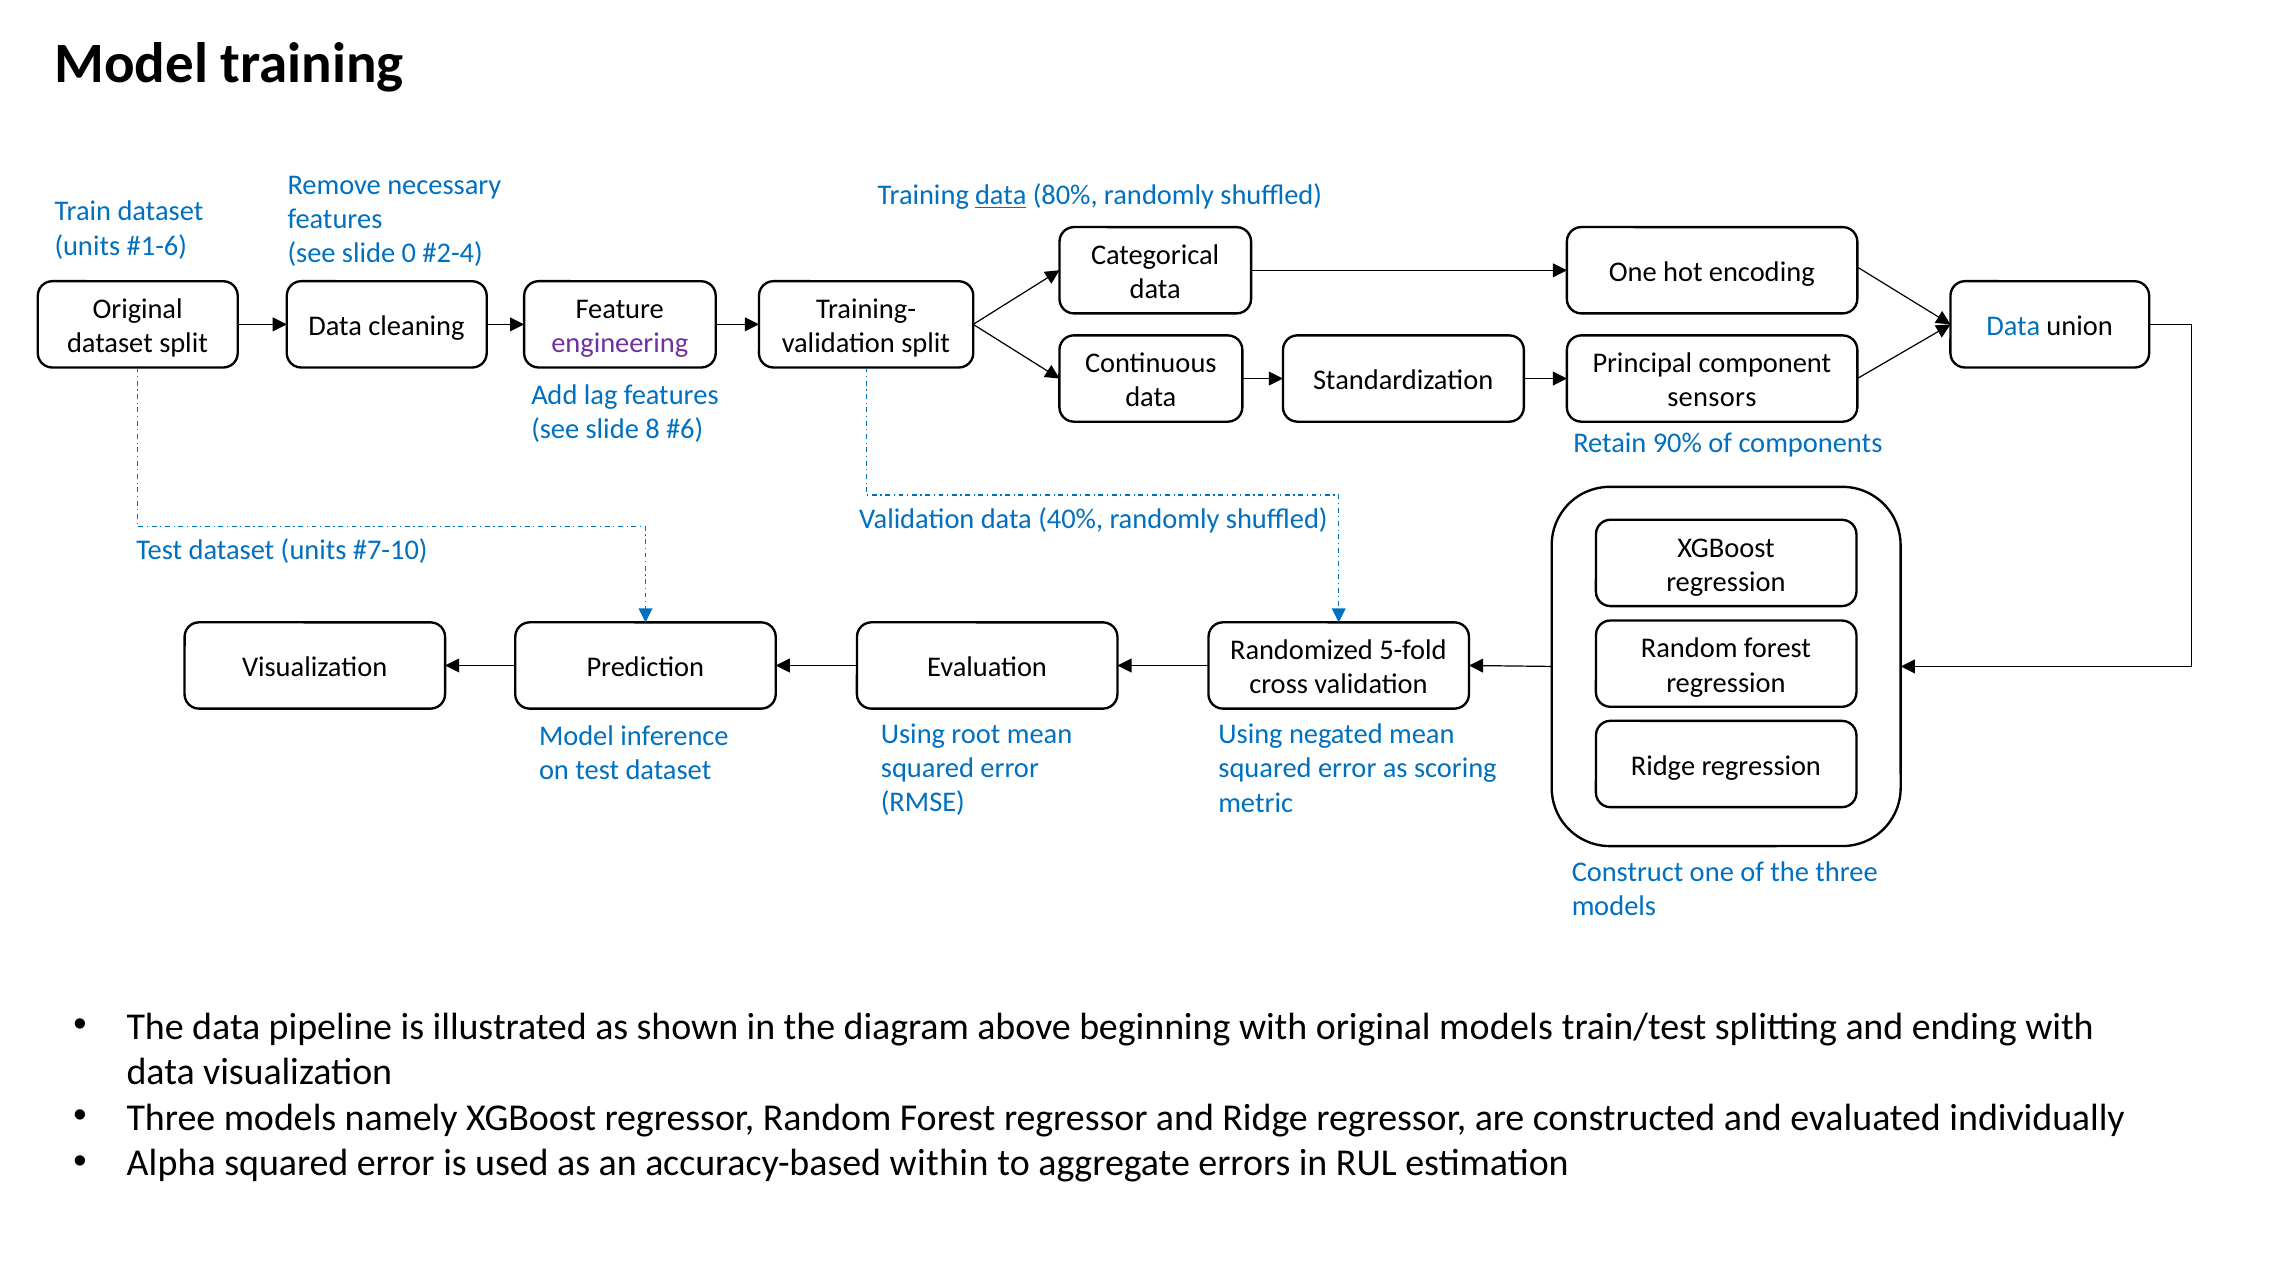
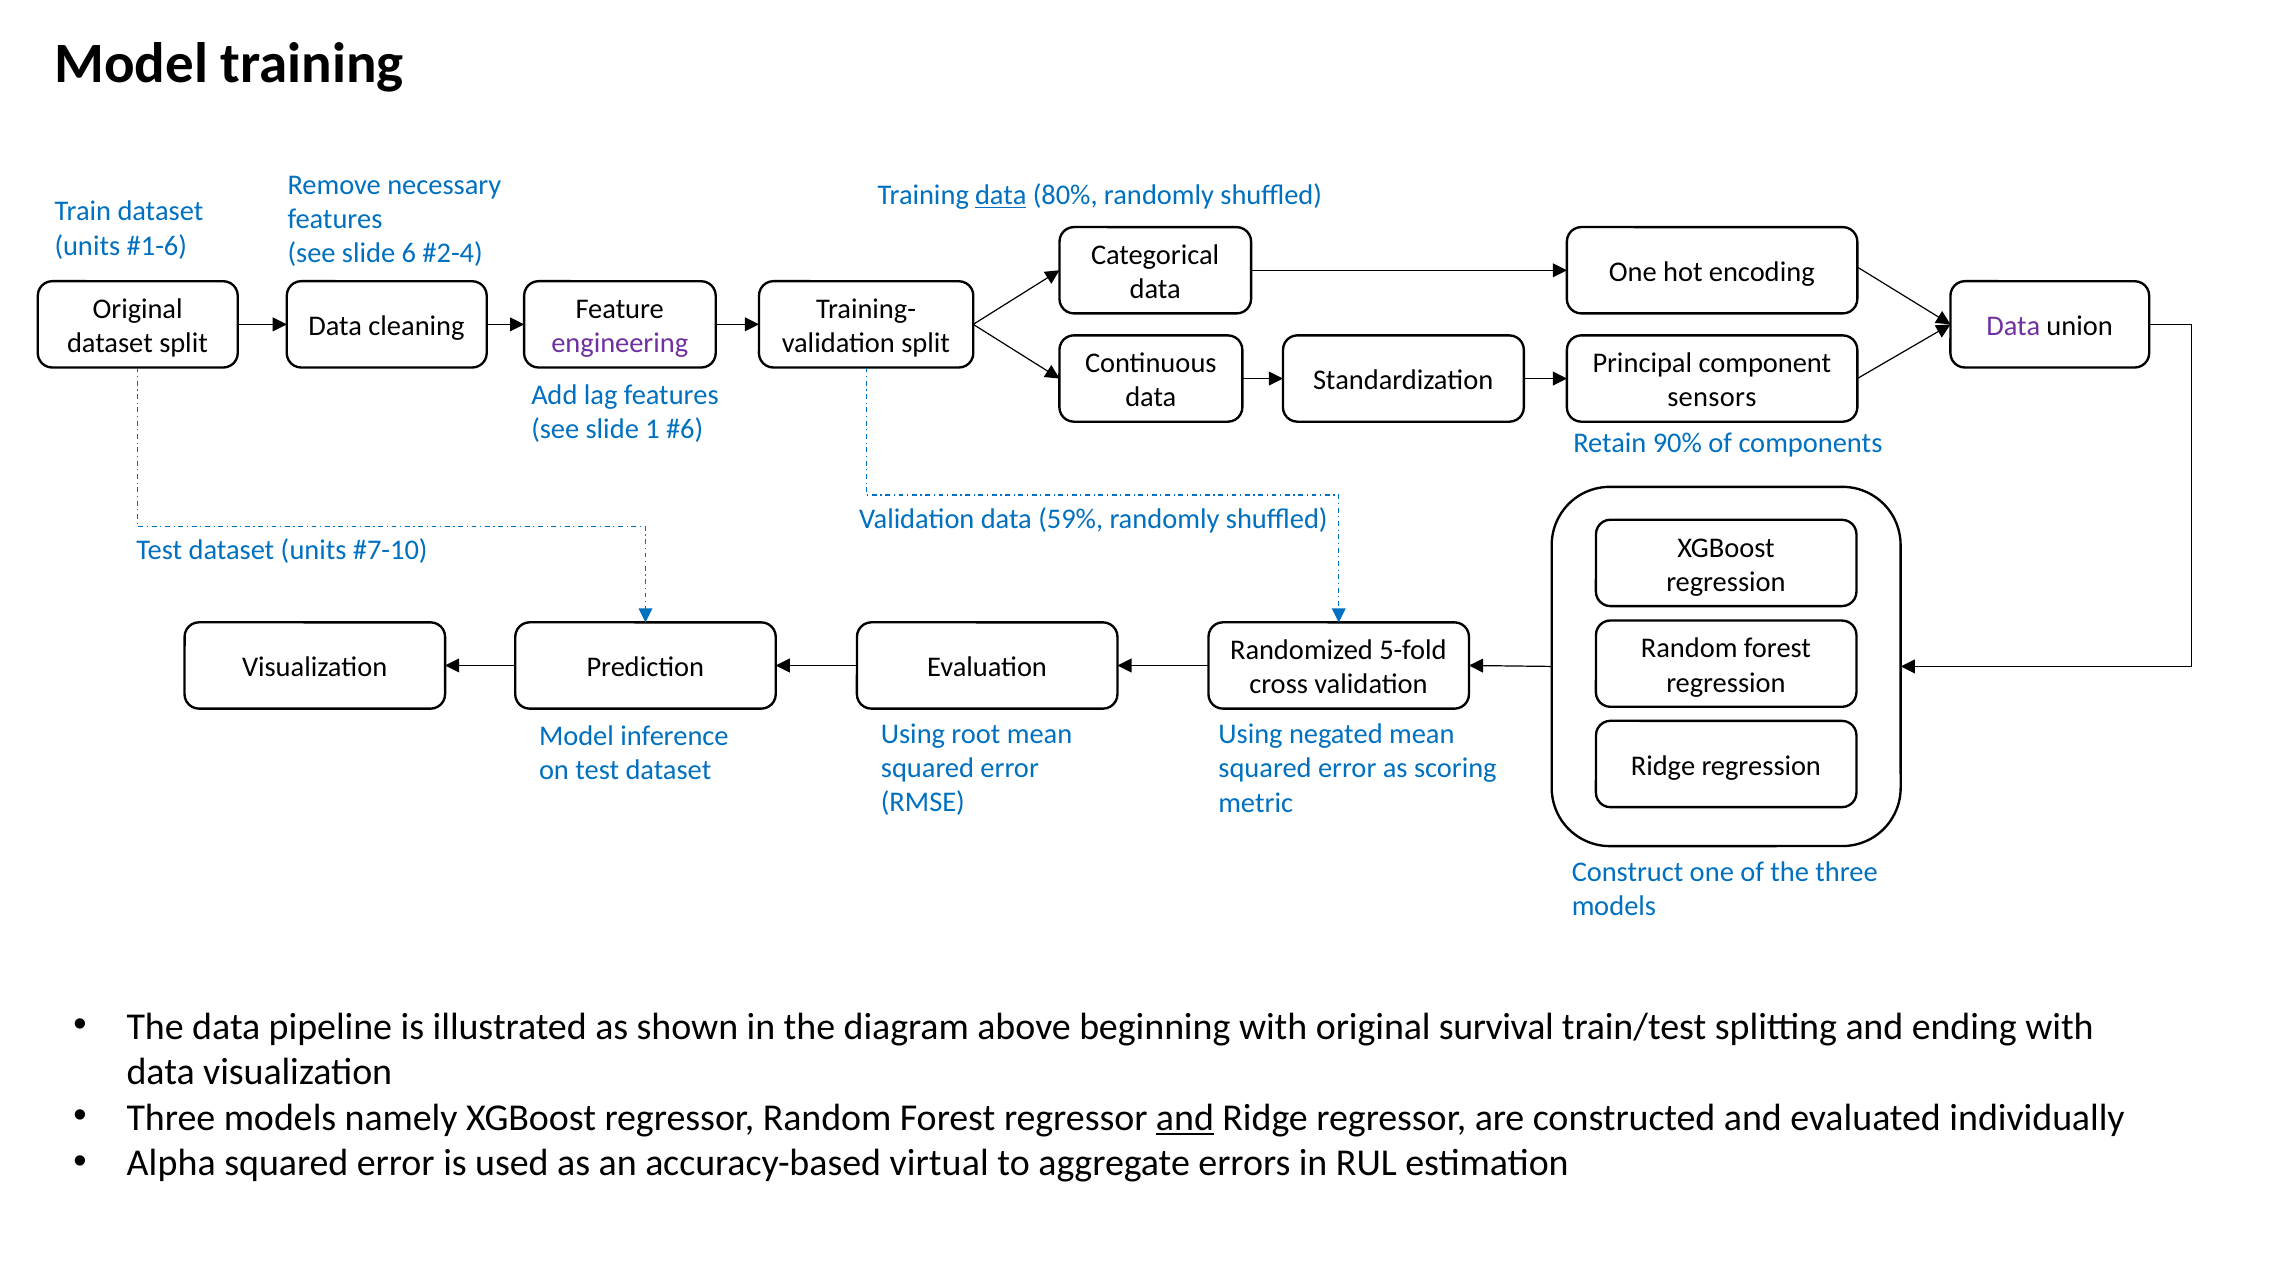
0: 0 -> 6
Data at (2013, 326) colour: blue -> purple
8: 8 -> 1
40%: 40% -> 59%
original models: models -> survival
and at (1185, 1118) underline: none -> present
within: within -> virtual
